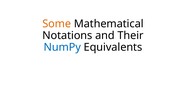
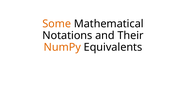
NumPy colour: blue -> orange
